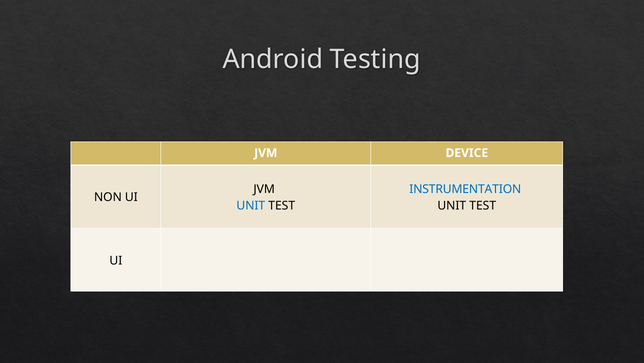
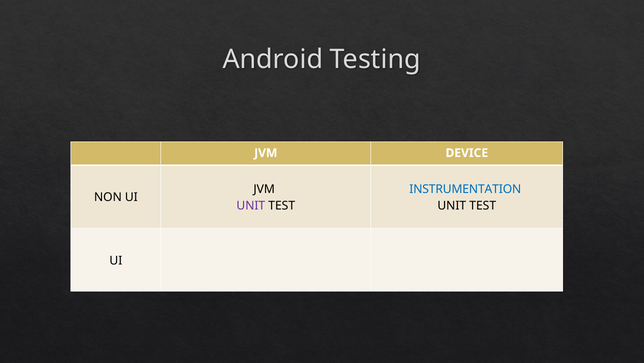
UNIT at (251, 205) colour: blue -> purple
